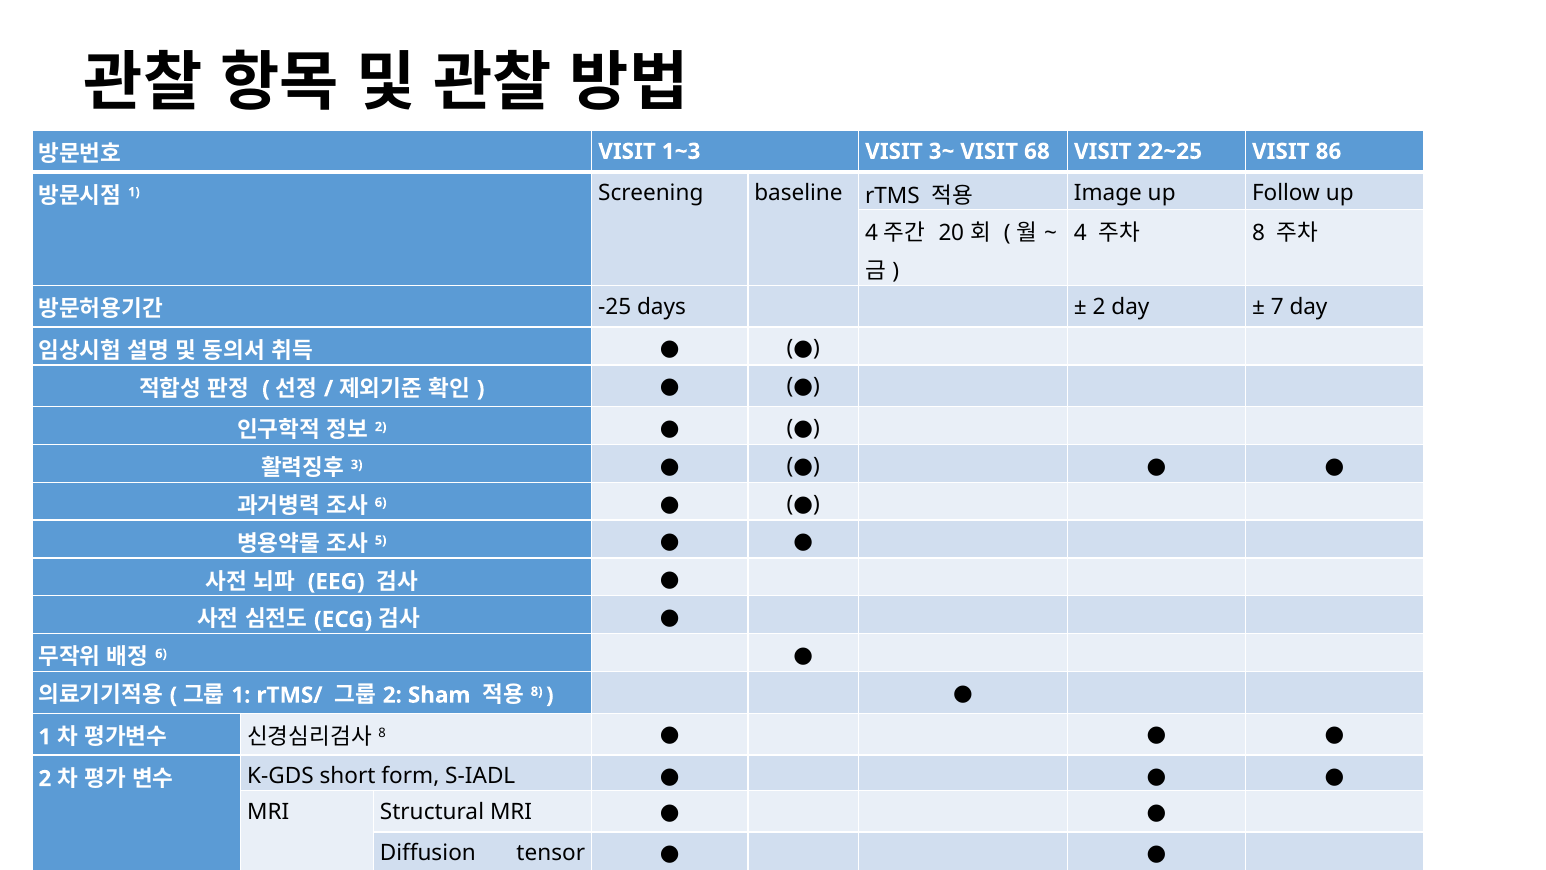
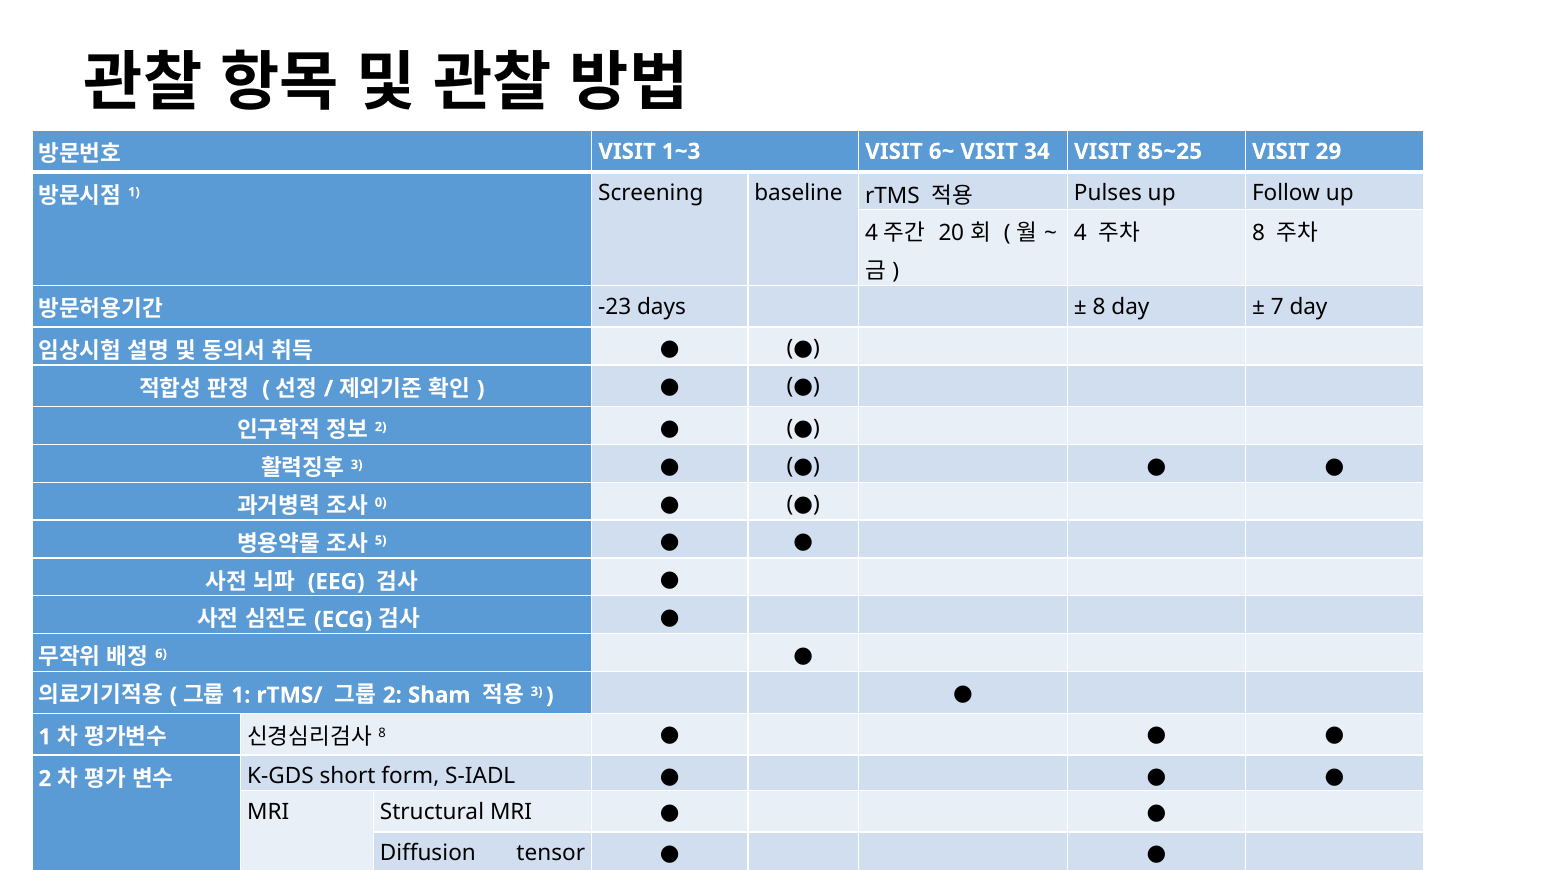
3~: 3~ -> 6~
68: 68 -> 34
22~25: 22~25 -> 85~25
86: 86 -> 29
Image: Image -> Pulses
-25: -25 -> -23
2 at (1099, 306): 2 -> 8
6 at (381, 502): 6 -> 0
8 at (537, 691): 8 -> 3
